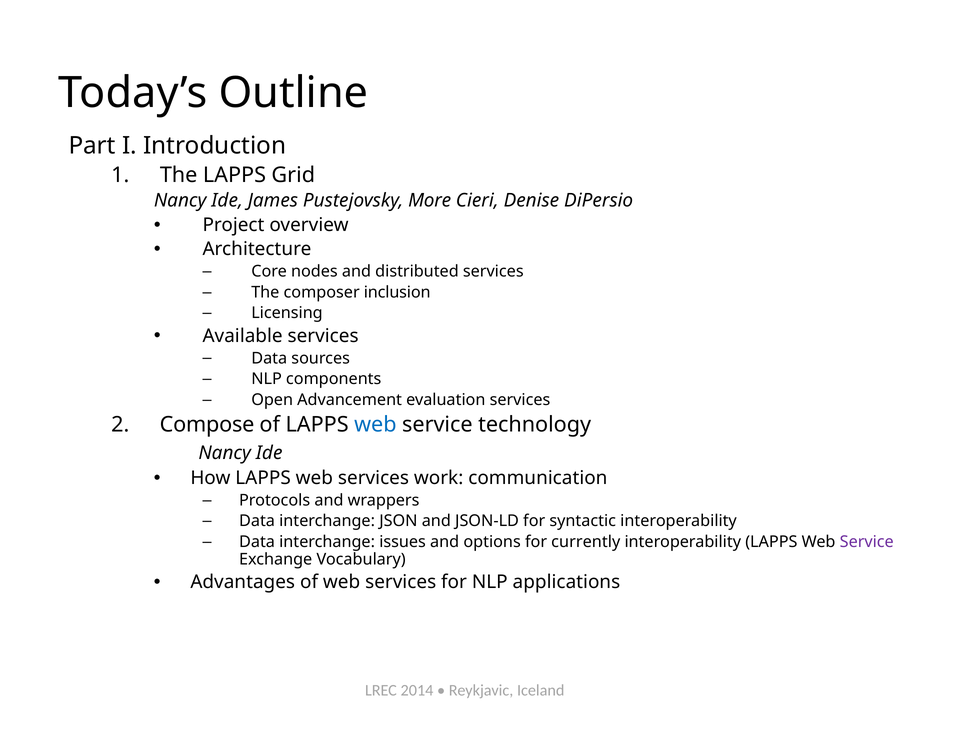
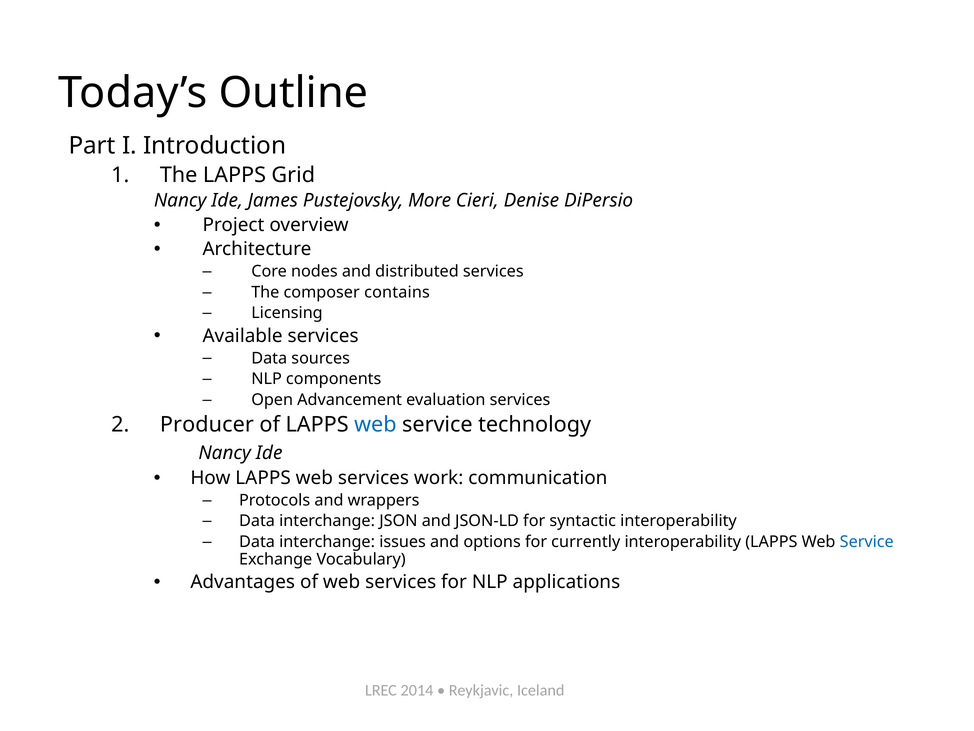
inclusion: inclusion -> contains
Compose: Compose -> Producer
Service at (867, 542) colour: purple -> blue
